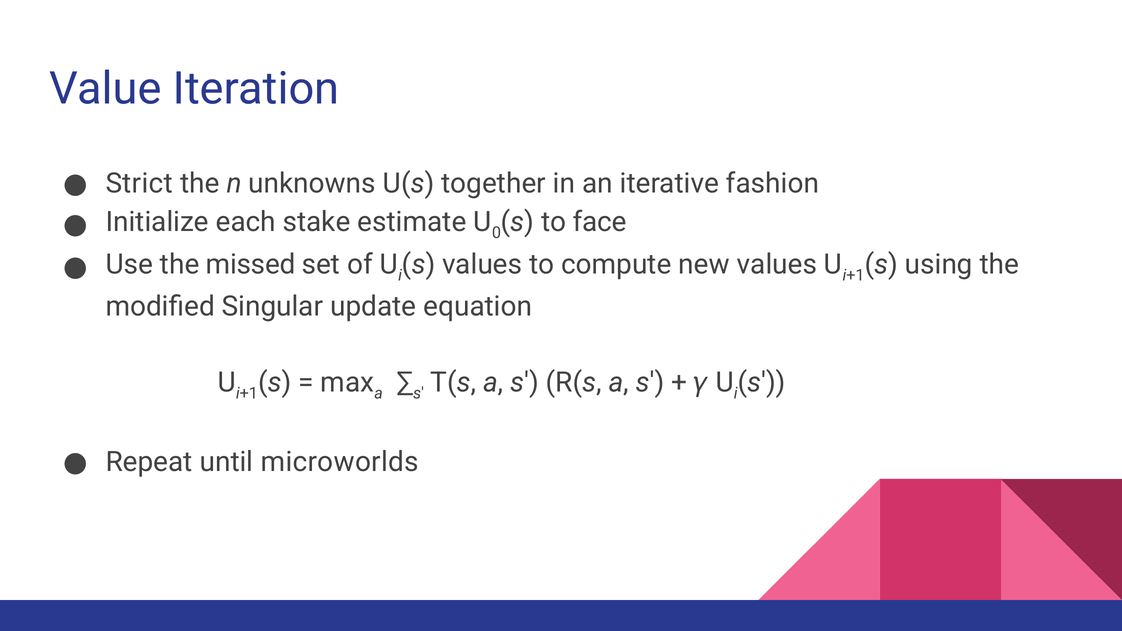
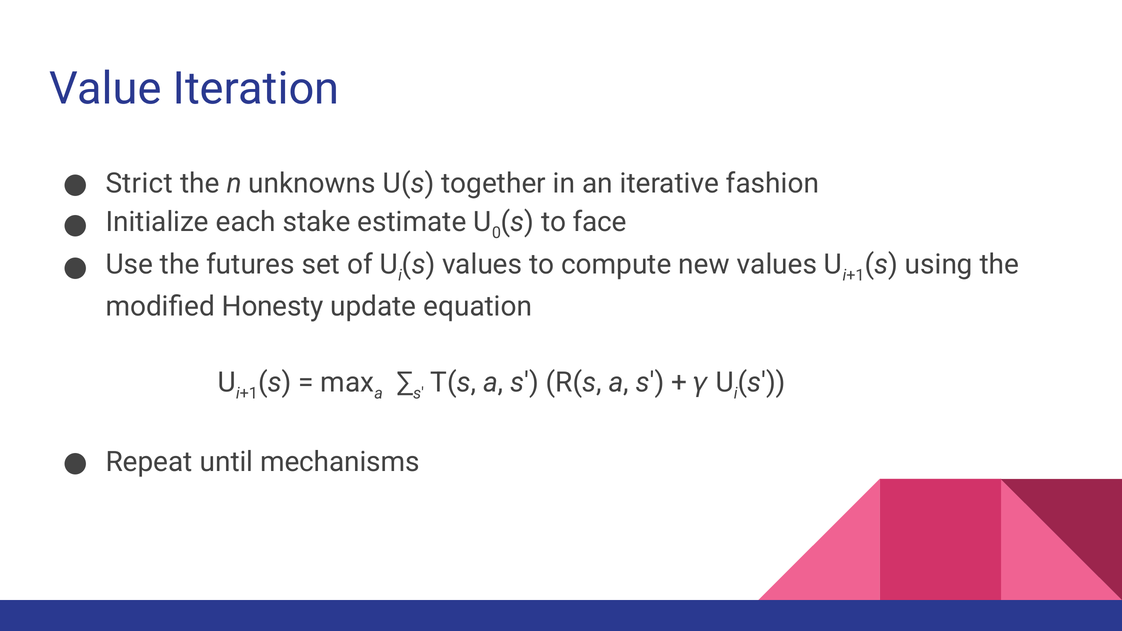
missed: missed -> futures
Singular: Singular -> Honesty
microworlds: microworlds -> mechanisms
